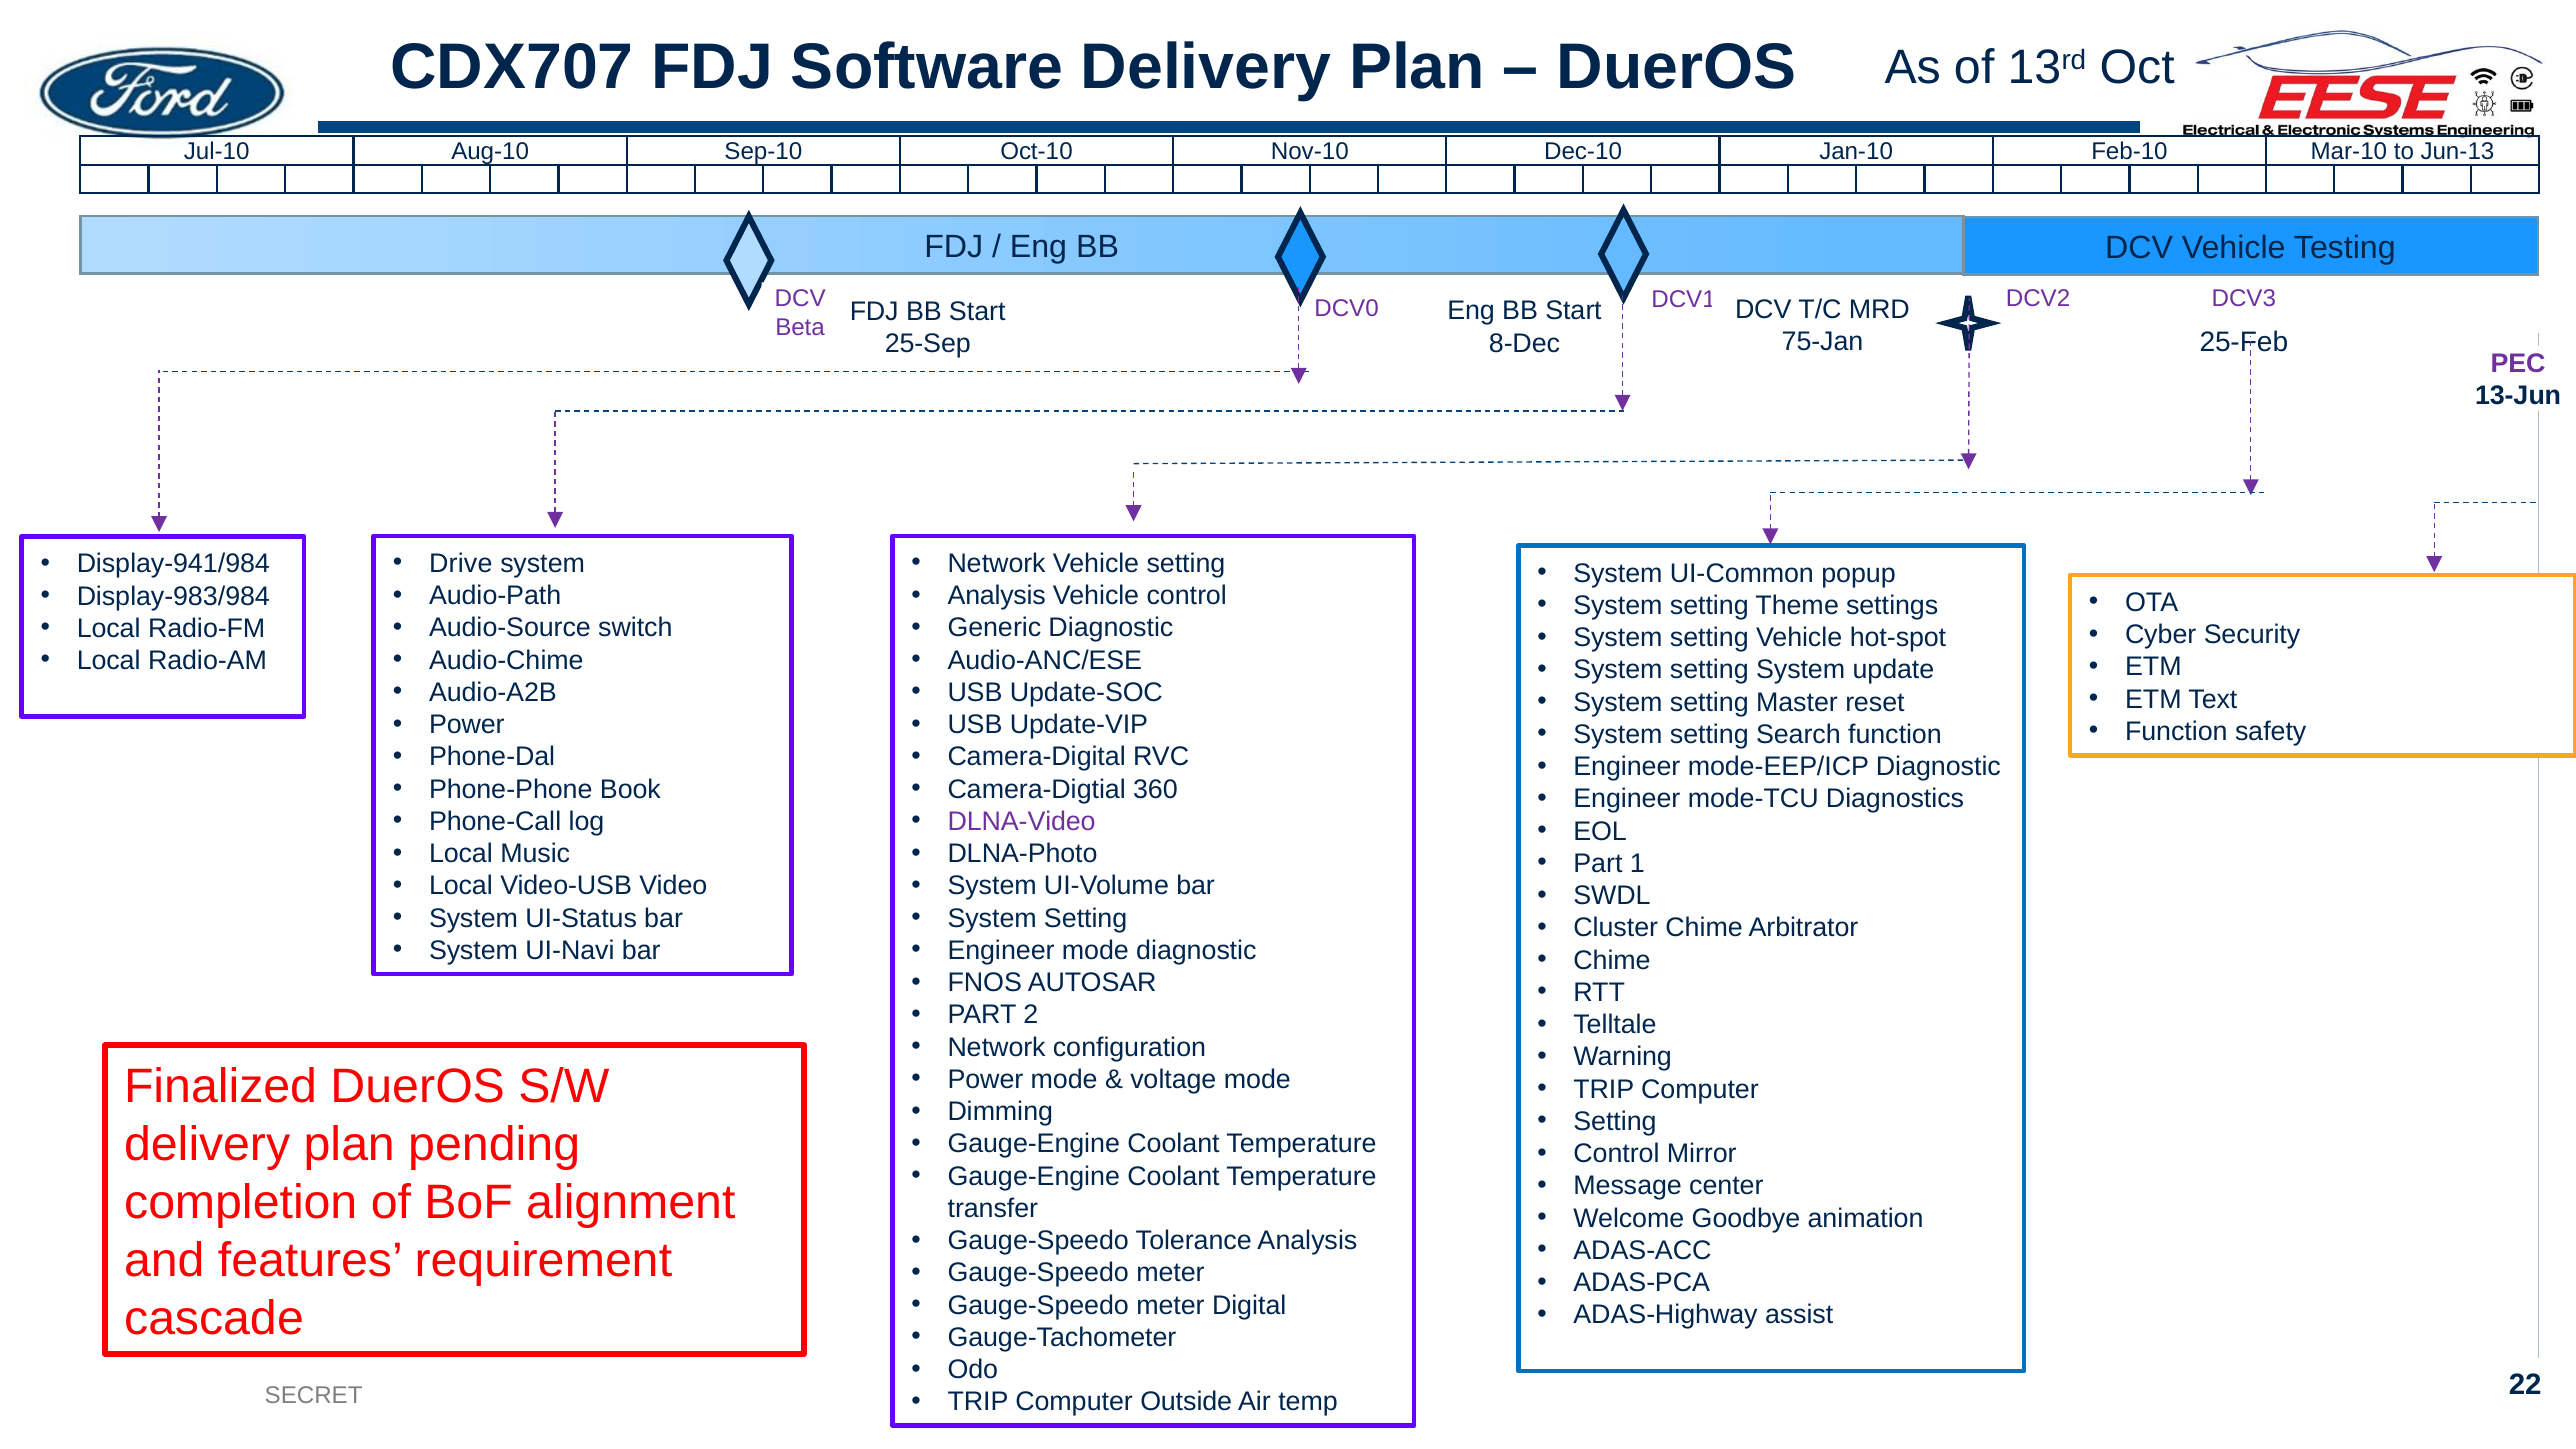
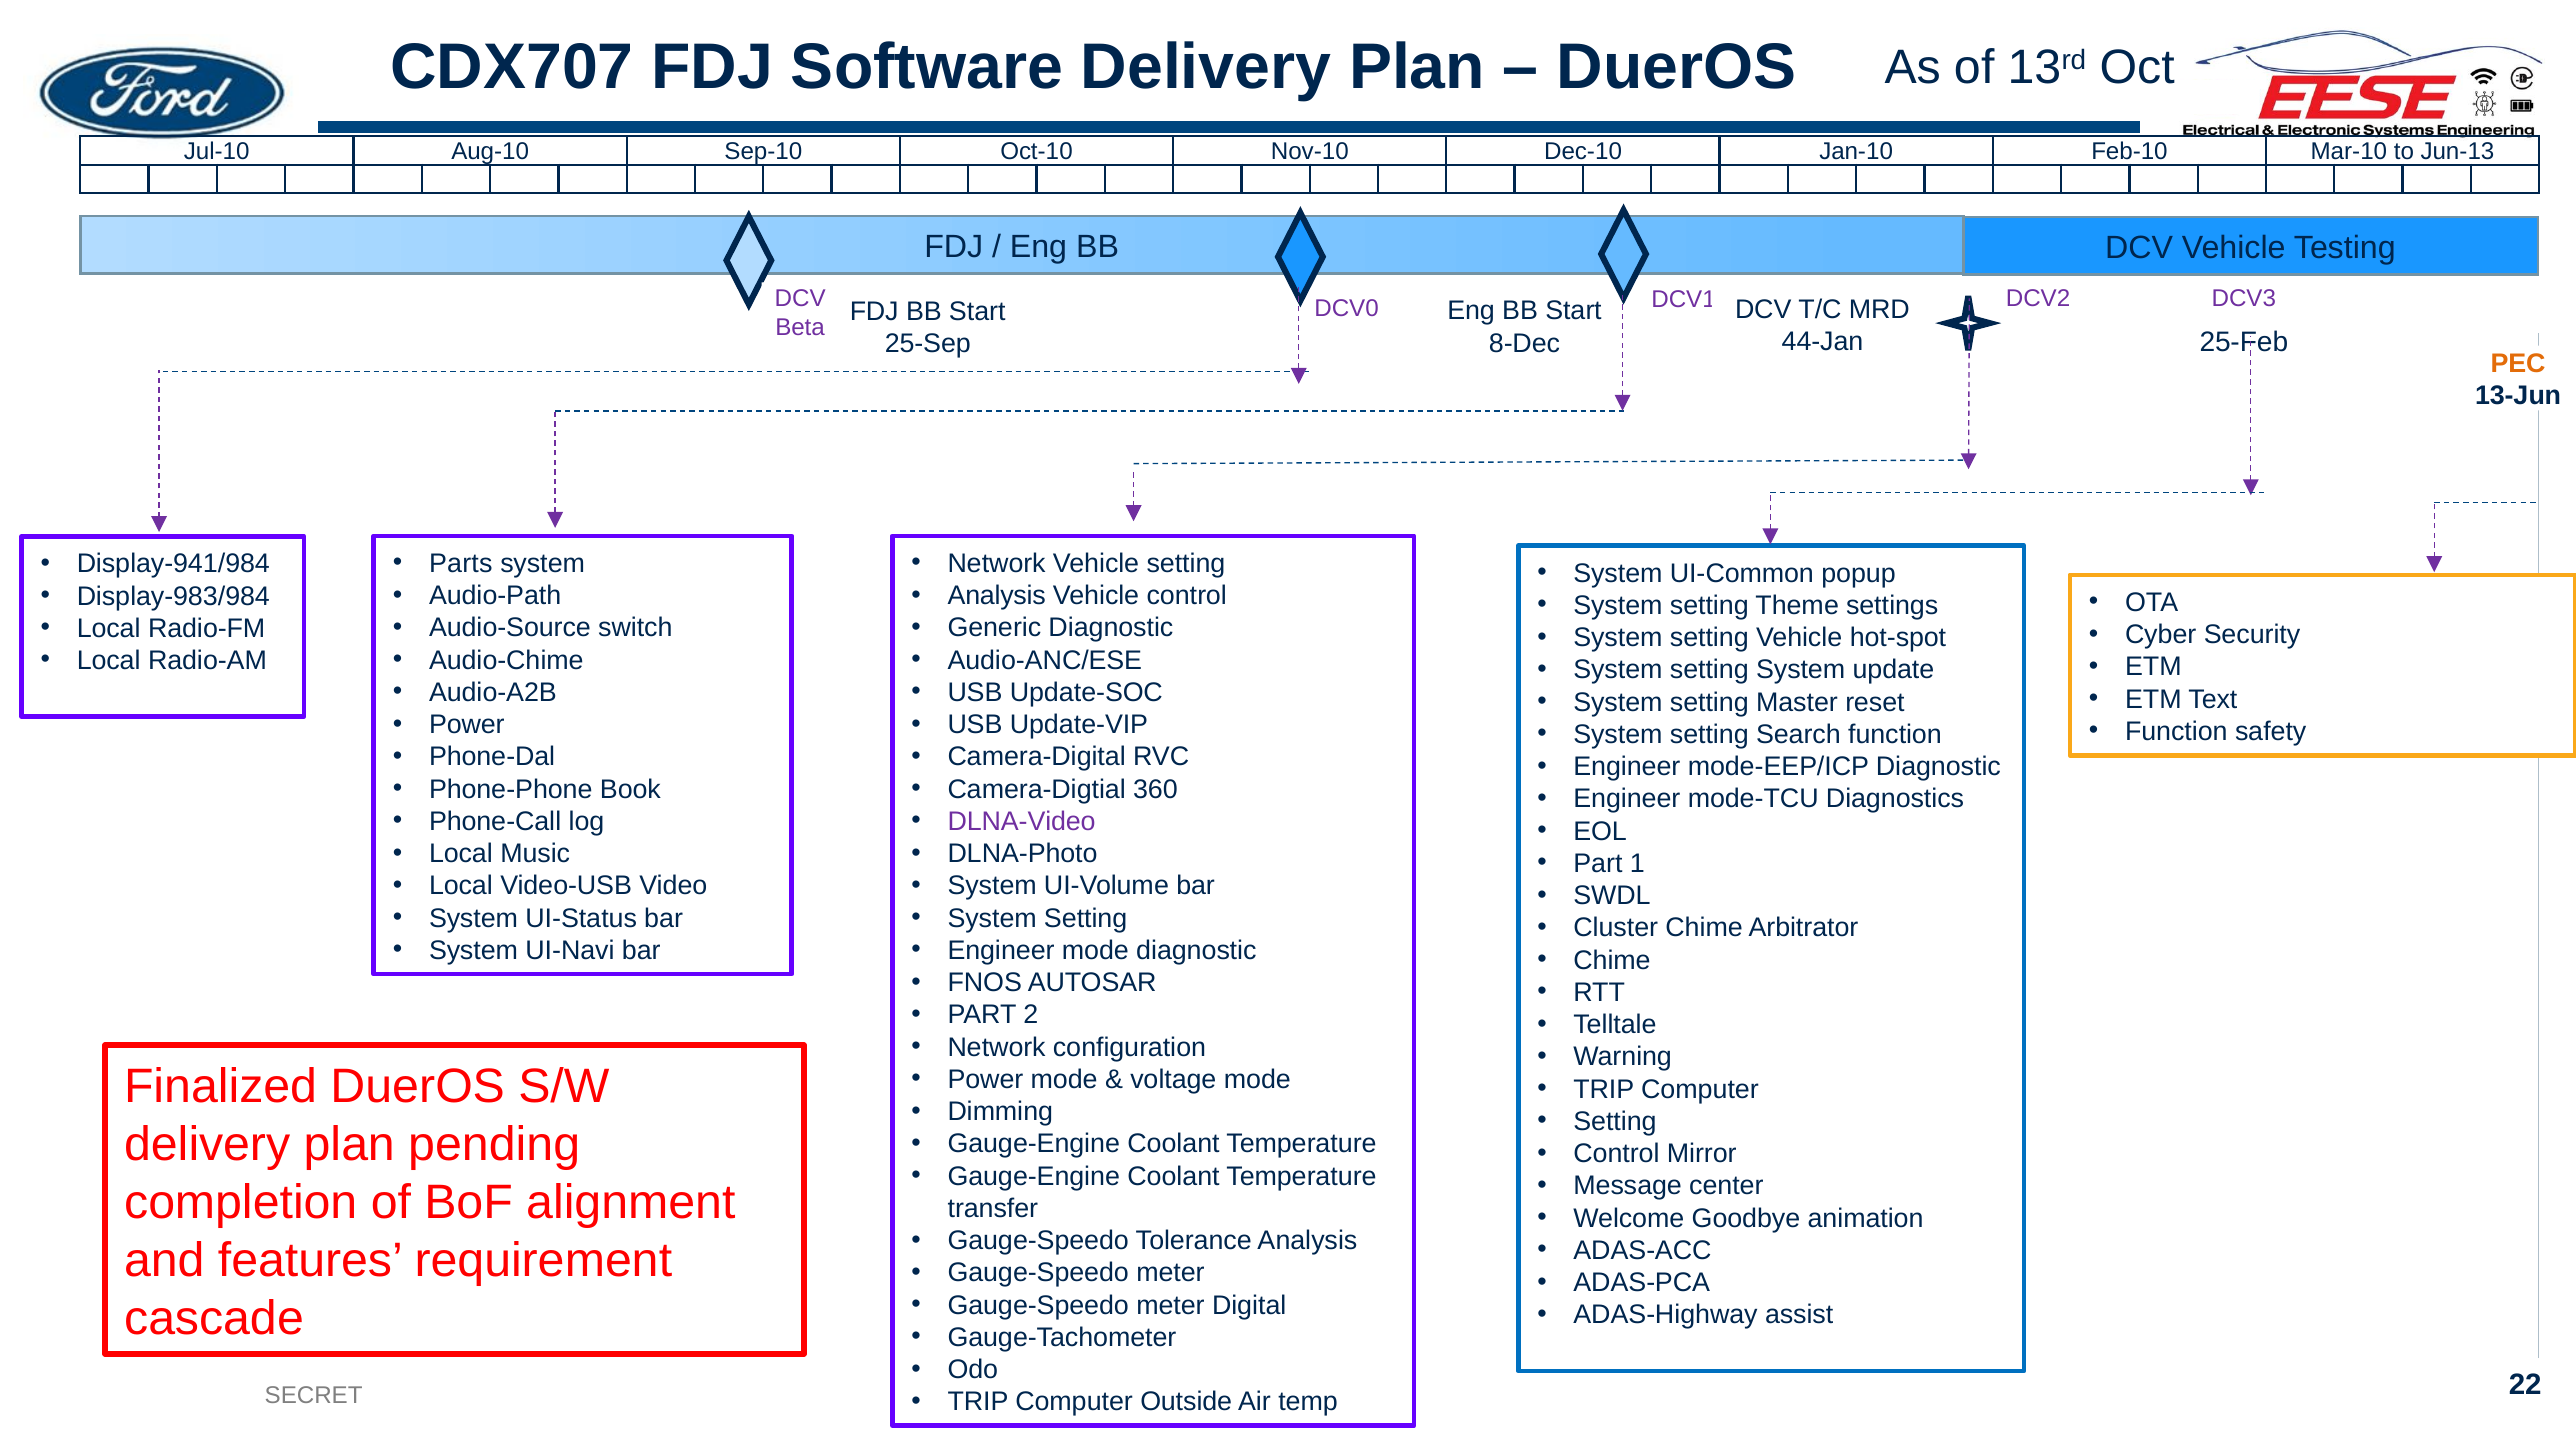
75-Jan: 75-Jan -> 44-Jan
PEC colour: purple -> orange
Drive: Drive -> Parts
